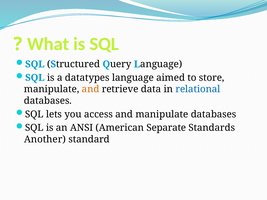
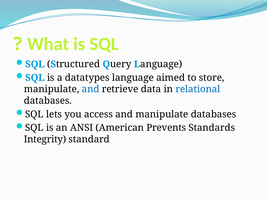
and at (91, 89) colour: orange -> blue
Separate: Separate -> Prevents
Another: Another -> Integrity
